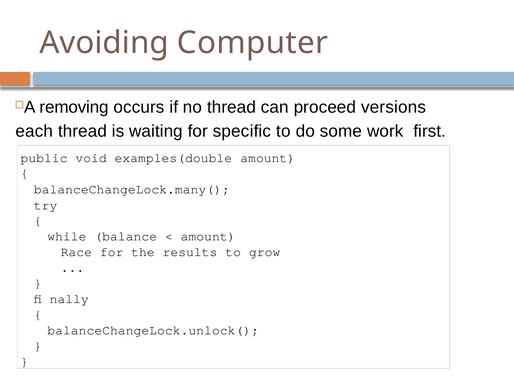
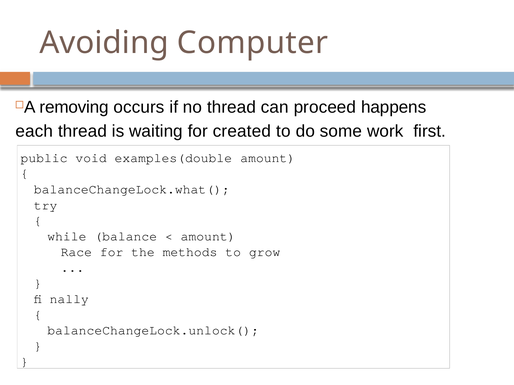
versions: versions -> happens
specific: specific -> created
balanceChangeLock.many(: balanceChangeLock.many( -> balanceChangeLock.what(
results: results -> methods
